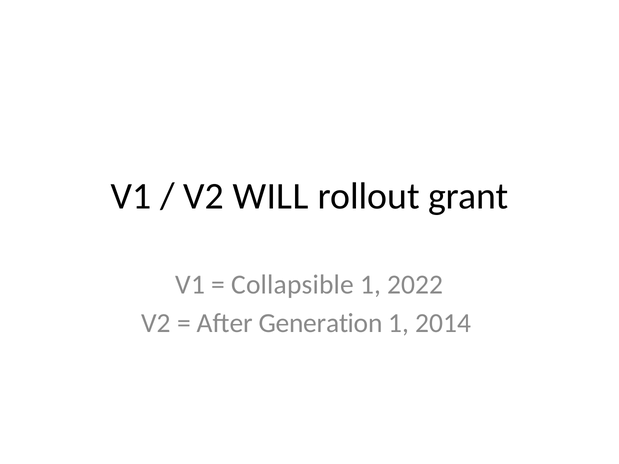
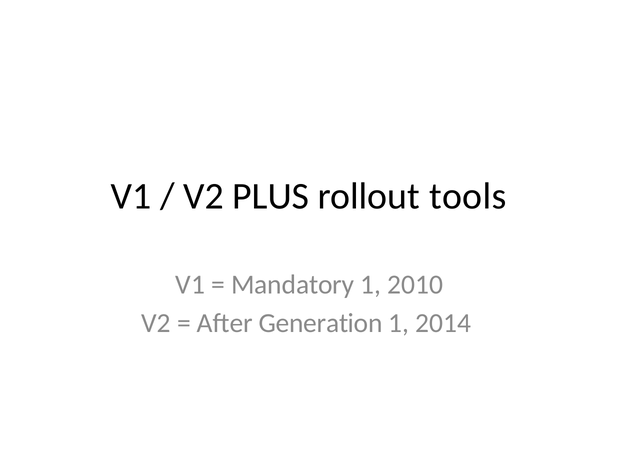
WILL: WILL -> PLUS
grant: grant -> tools
Collapsible: Collapsible -> Mandatory
2022: 2022 -> 2010
